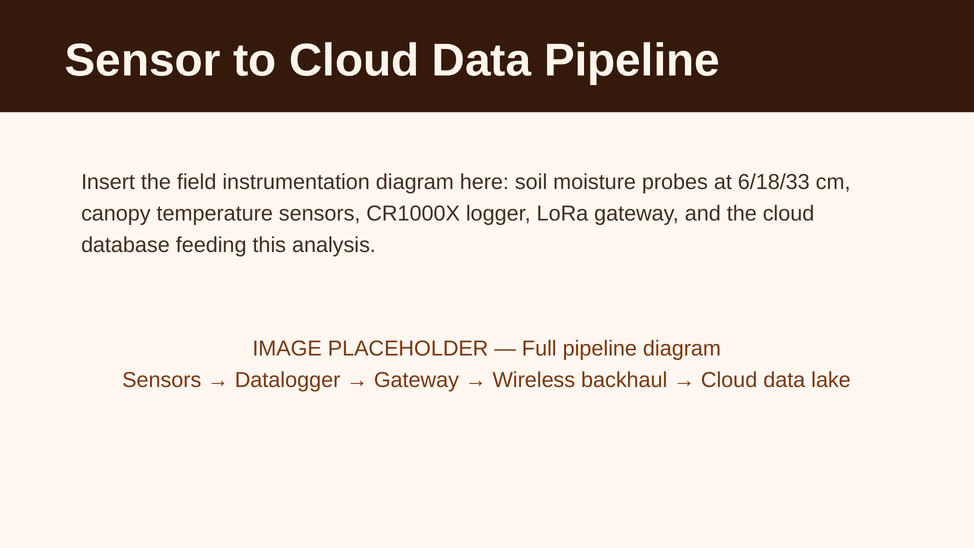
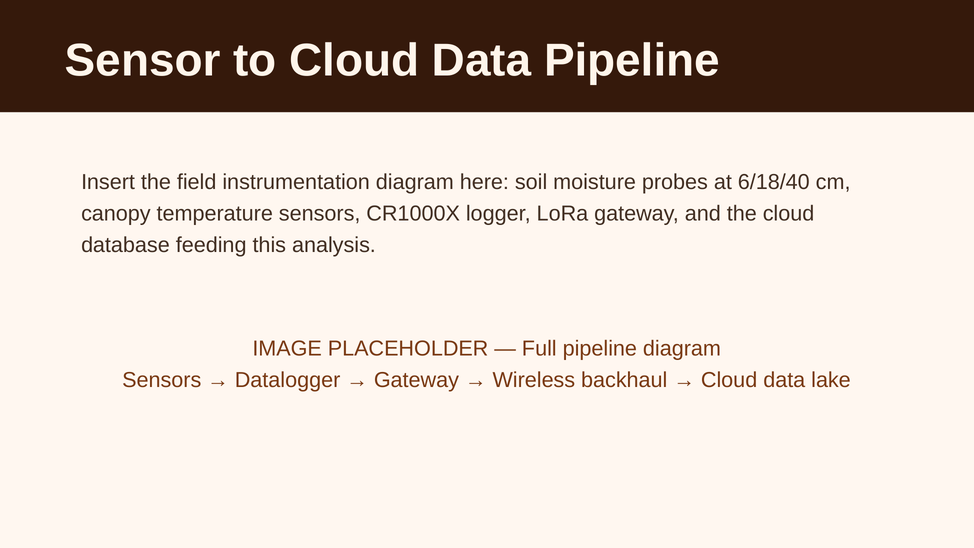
6/18/33: 6/18/33 -> 6/18/40
